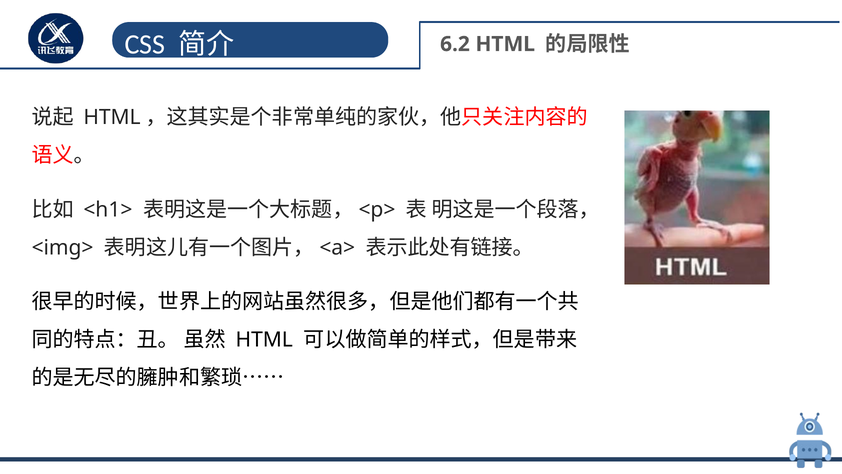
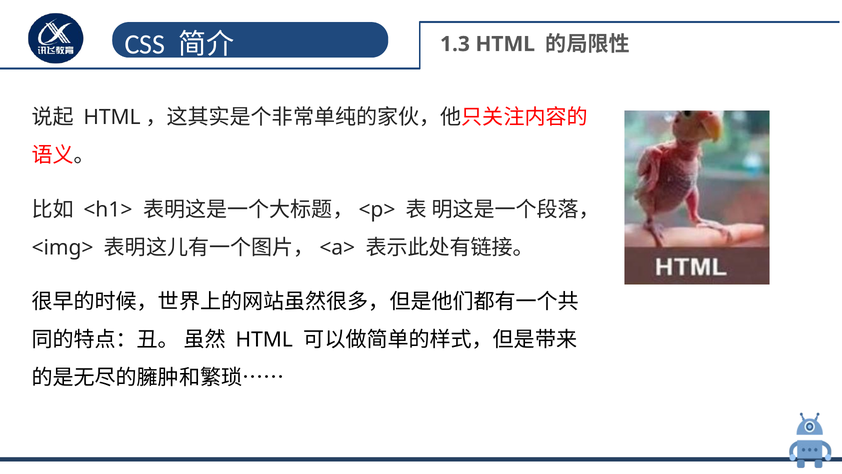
6.2: 6.2 -> 1.3
